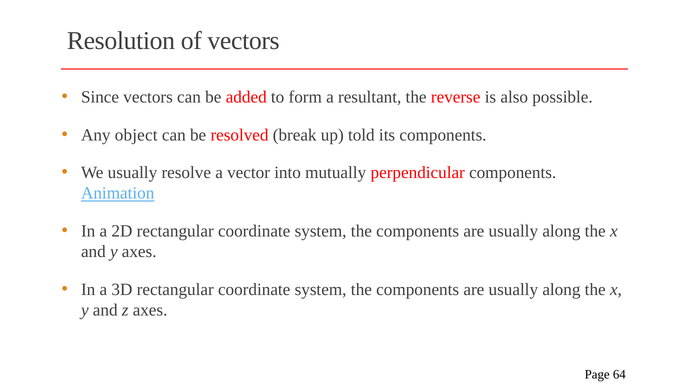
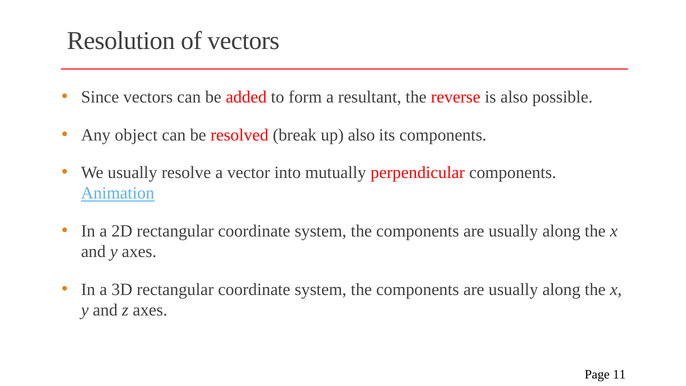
up told: told -> also
64: 64 -> 11
